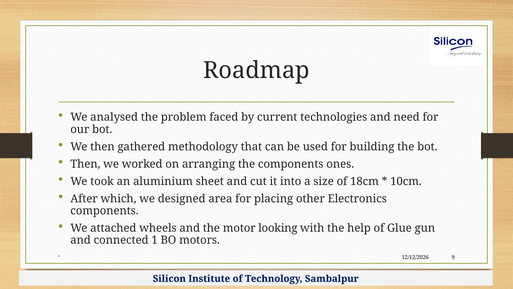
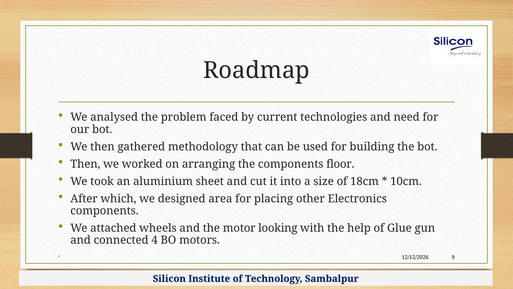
ones: ones -> floor
1: 1 -> 4
